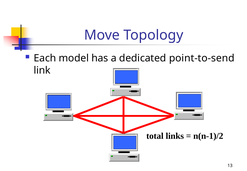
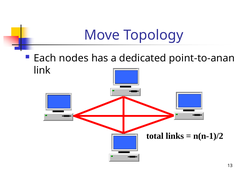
model: model -> nodes
point-to-send: point-to-send -> point-to-anan
